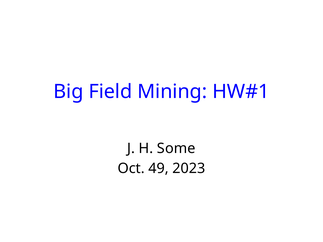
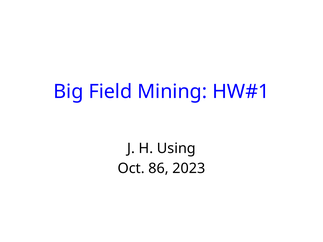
Some: Some -> Using
49: 49 -> 86
